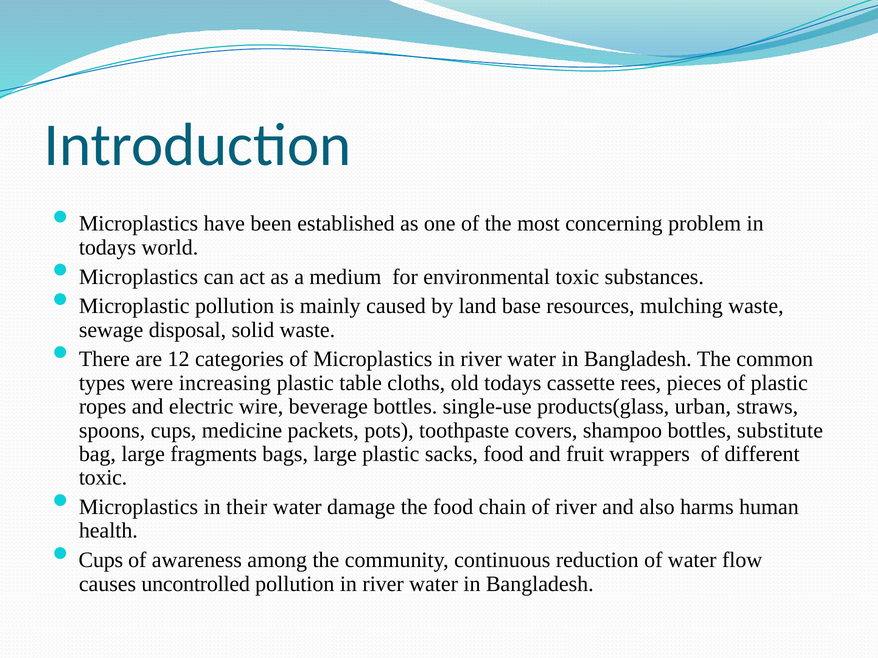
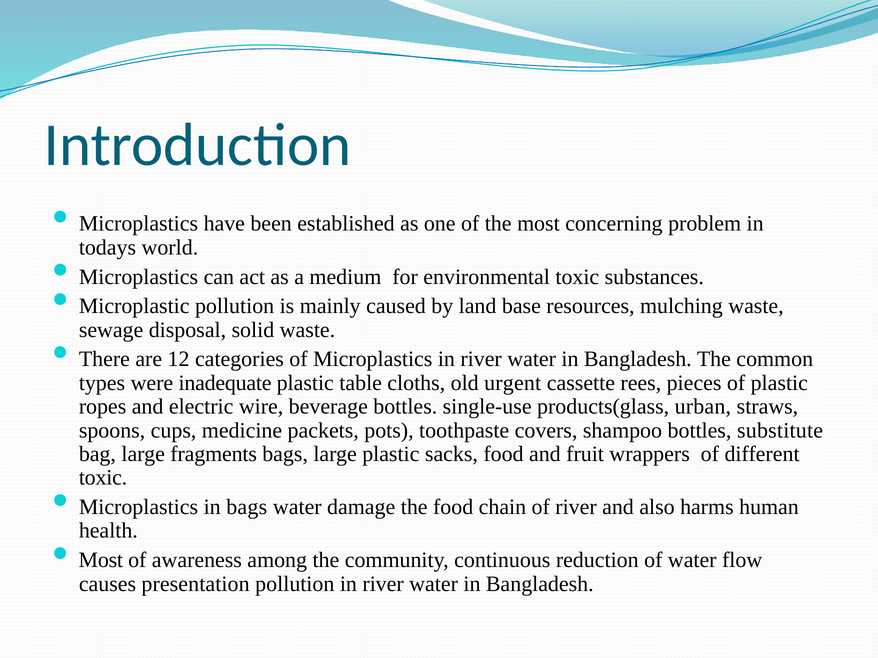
increasing: increasing -> inadequate
old todays: todays -> urgent
in their: their -> bags
Cups at (101, 561): Cups -> Most
uncontrolled: uncontrolled -> presentation
